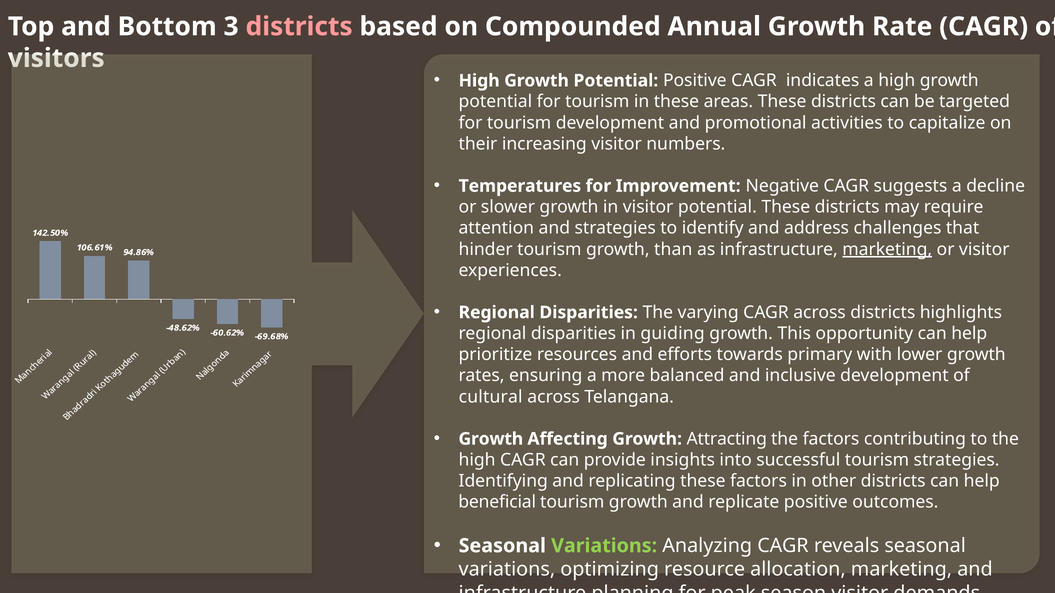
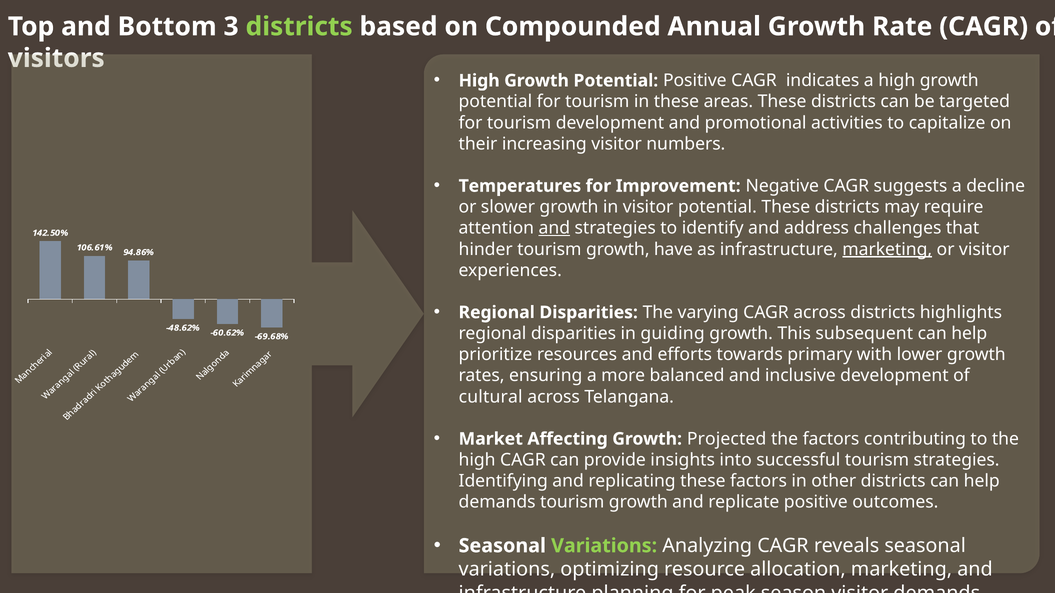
districts at (299, 27) colour: pink -> light green
and at (554, 228) underline: none -> present
than: than -> have
opportunity: opportunity -> subsequent
Growth at (491, 439): Growth -> Market
Attracting: Attracting -> Projected
beneficial at (497, 502): beneficial -> demands
